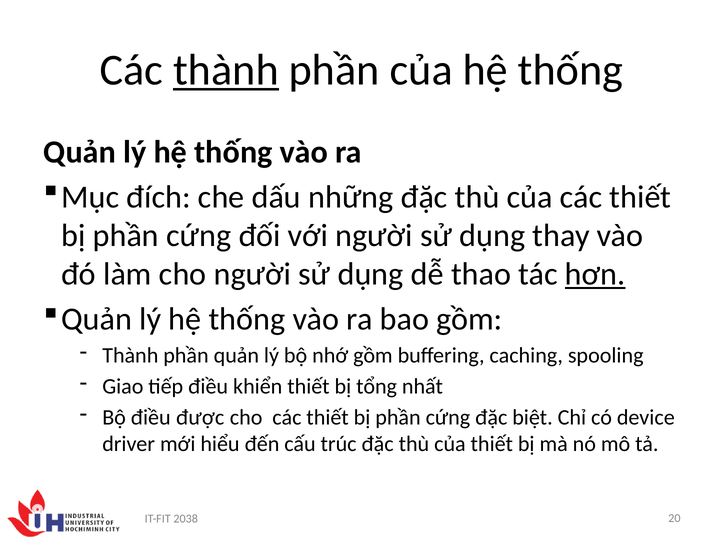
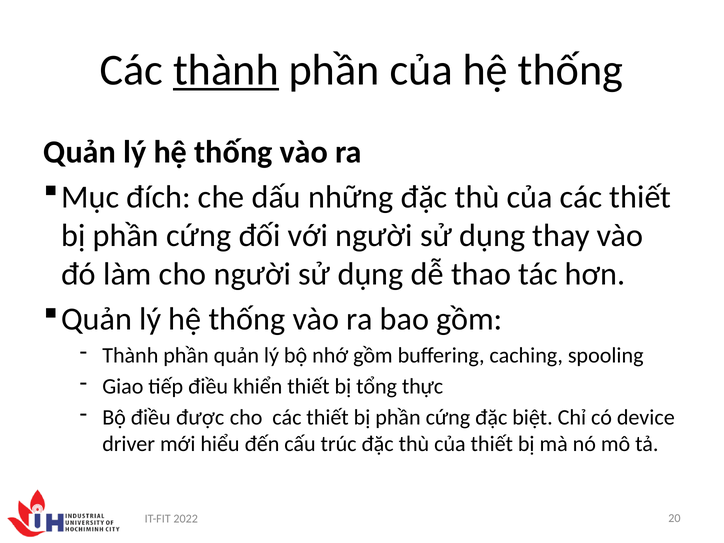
hơn underline: present -> none
nhất: nhất -> thực
2038: 2038 -> 2022
